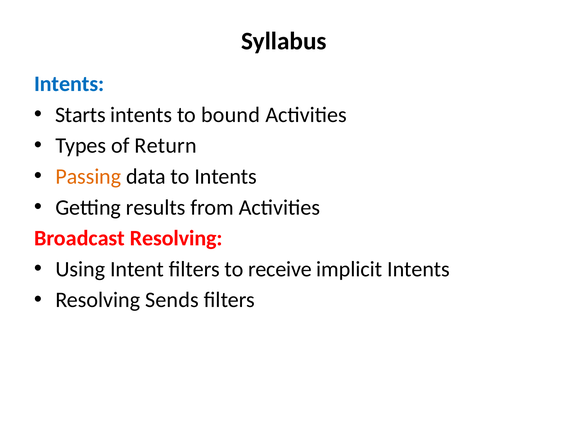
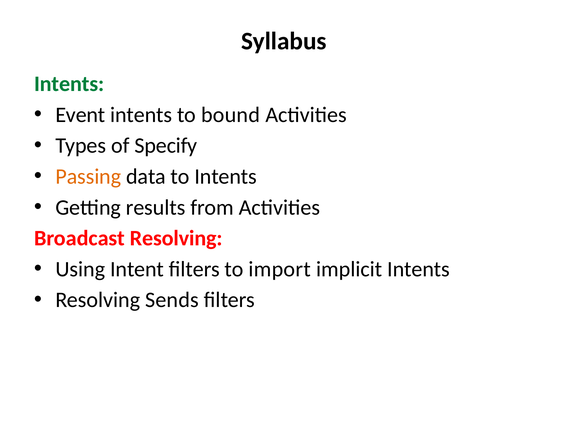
Intents at (69, 84) colour: blue -> green
Starts: Starts -> Event
Return: Return -> Specify
receive: receive -> import
